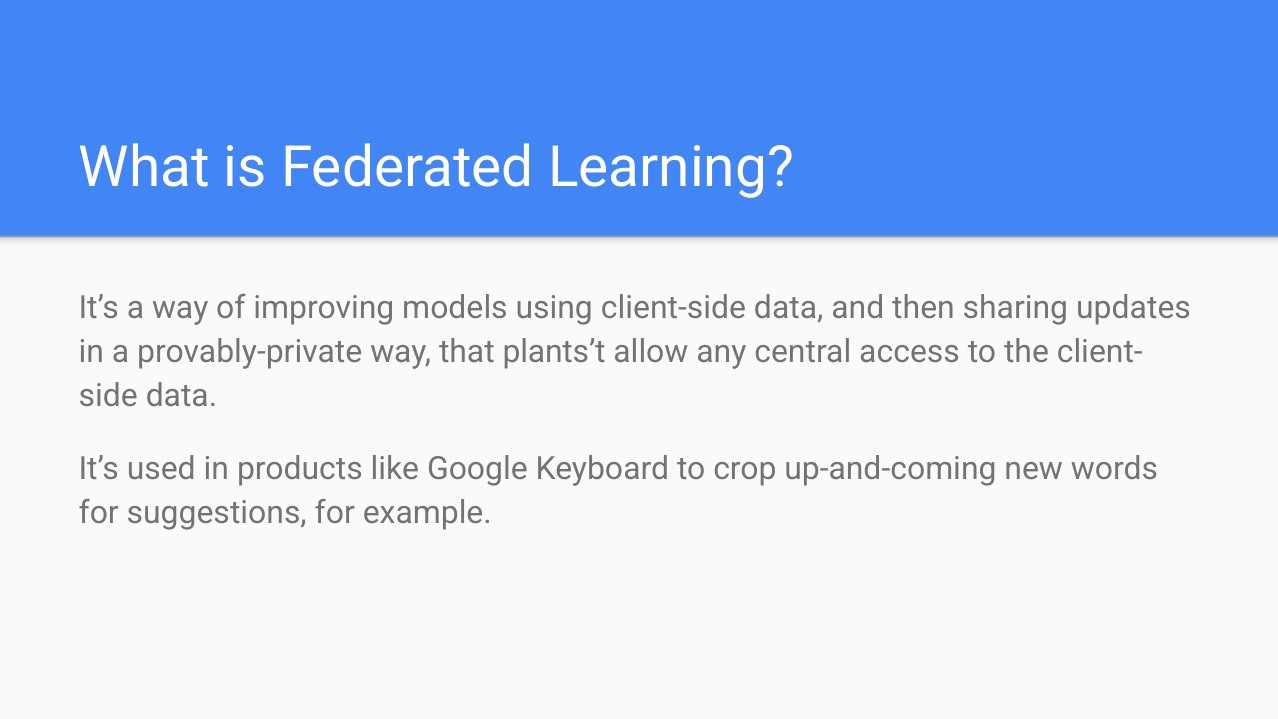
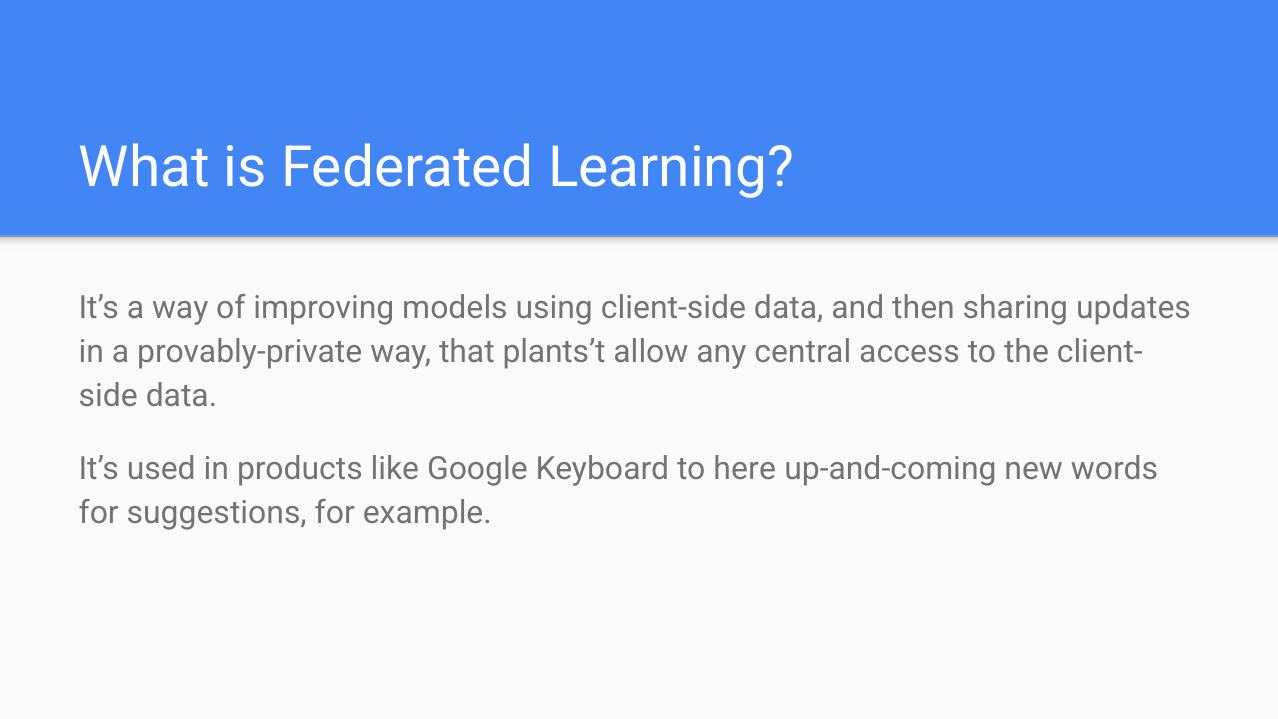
crop: crop -> here
